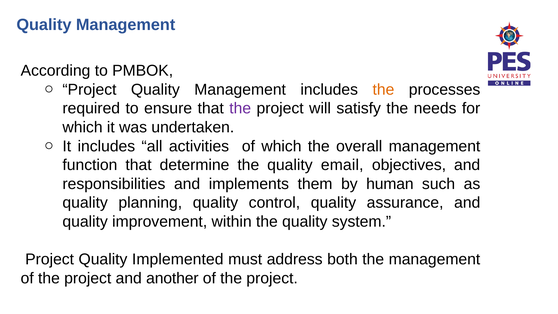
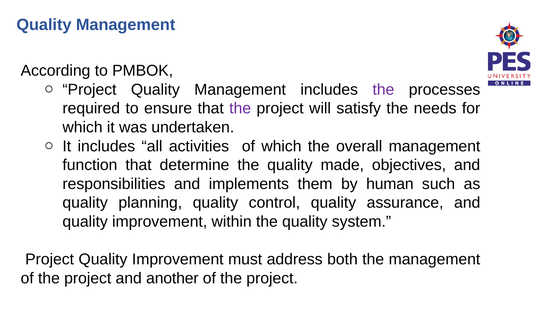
the at (383, 90) colour: orange -> purple
email: email -> made
Project Quality Implemented: Implemented -> Improvement
